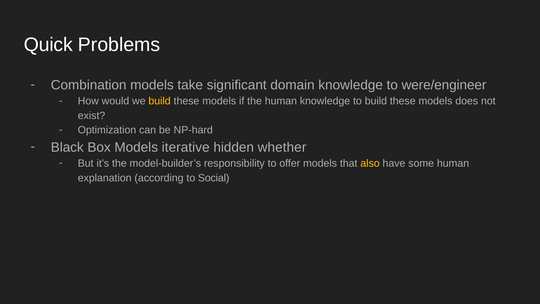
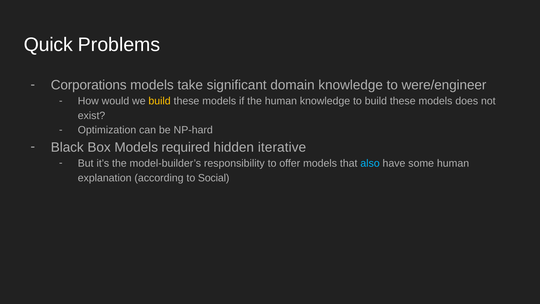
Combination: Combination -> Corporations
iterative: iterative -> required
whether: whether -> iterative
also colour: yellow -> light blue
